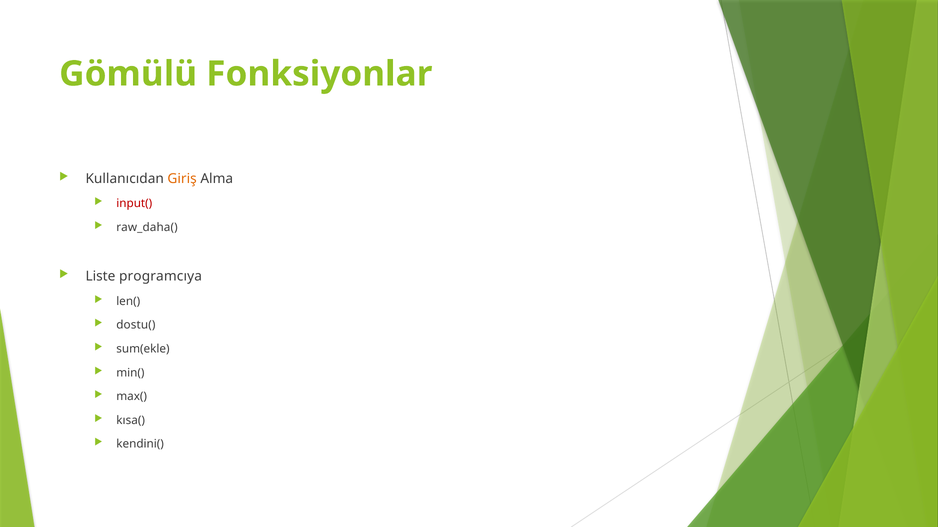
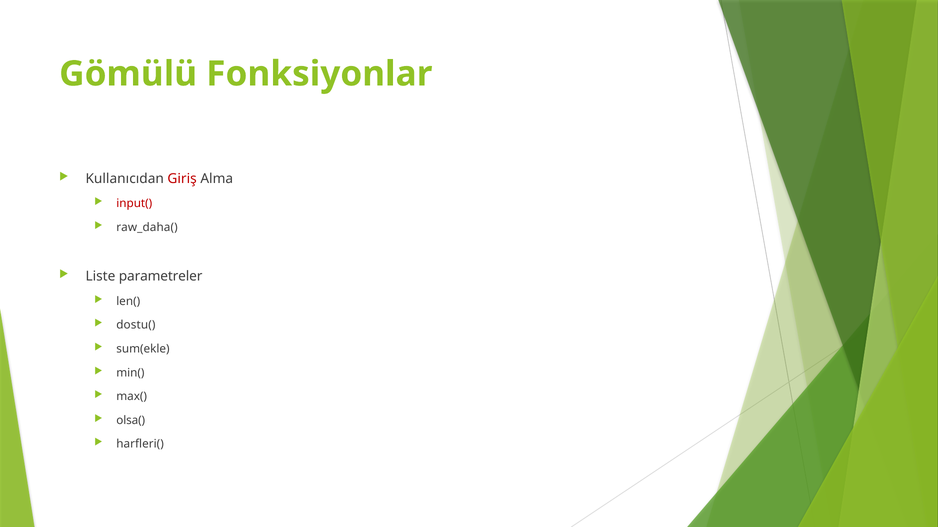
Giriş colour: orange -> red
programcıya: programcıya -> parametreler
kısa(: kısa( -> olsa(
kendini(: kendini( -> harfleri(
